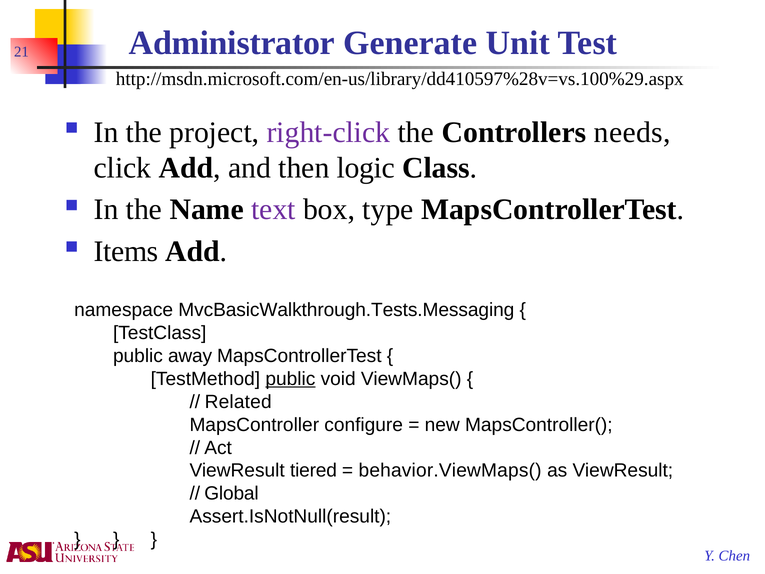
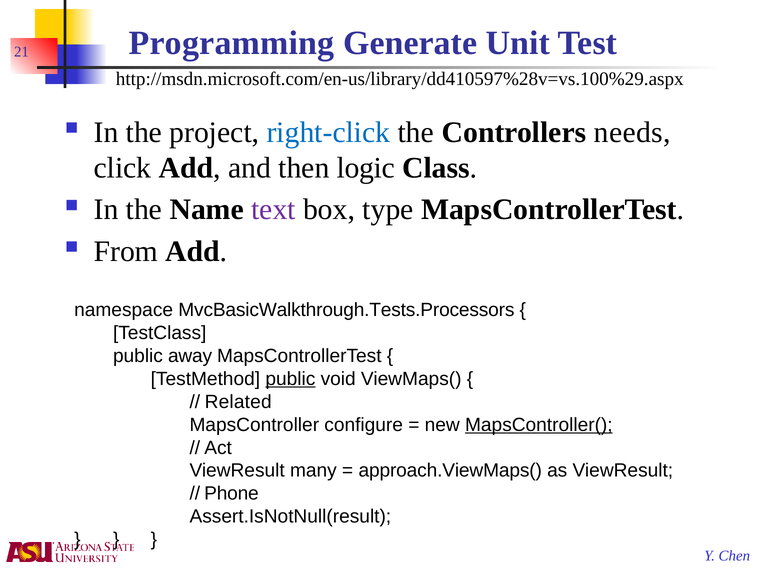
Administrator: Administrator -> Programming
right-click colour: purple -> blue
Items: Items -> From
MvcBasicWalkthrough.Tests.Messaging: MvcBasicWalkthrough.Tests.Messaging -> MvcBasicWalkthrough.Tests.Processors
MapsController( underline: none -> present
tiered: tiered -> many
behavior.ViewMaps(: behavior.ViewMaps( -> approach.ViewMaps(
Global: Global -> Phone
